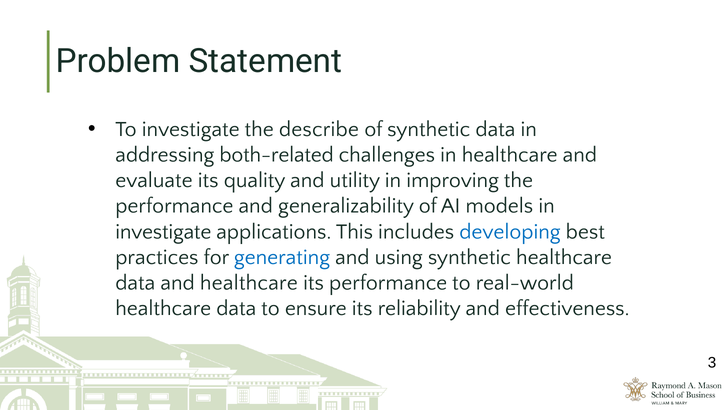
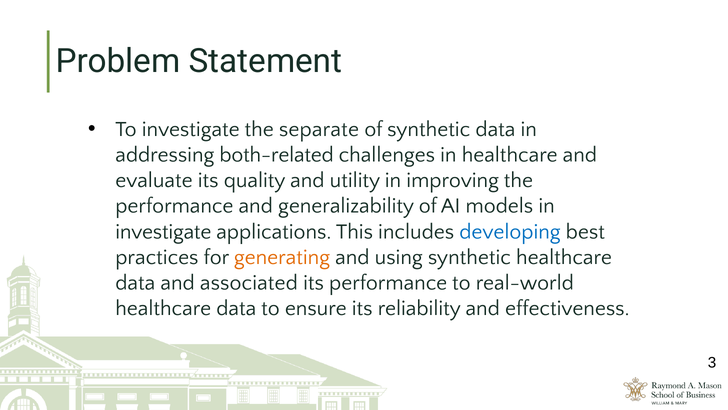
describe: describe -> separate
generating colour: blue -> orange
and healthcare: healthcare -> associated
